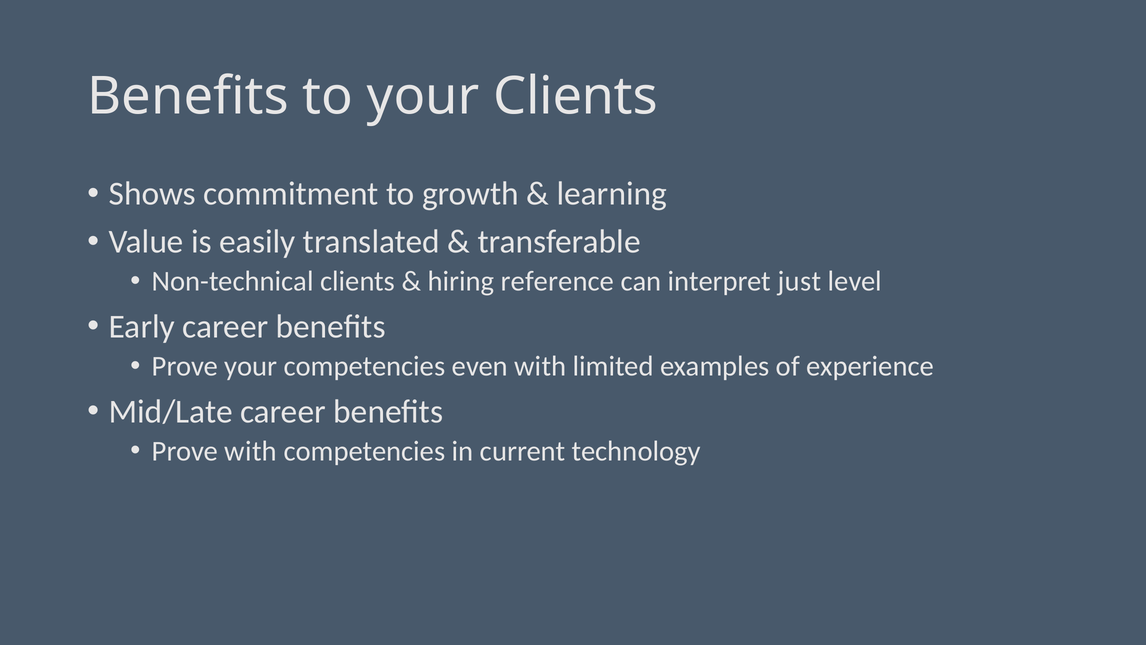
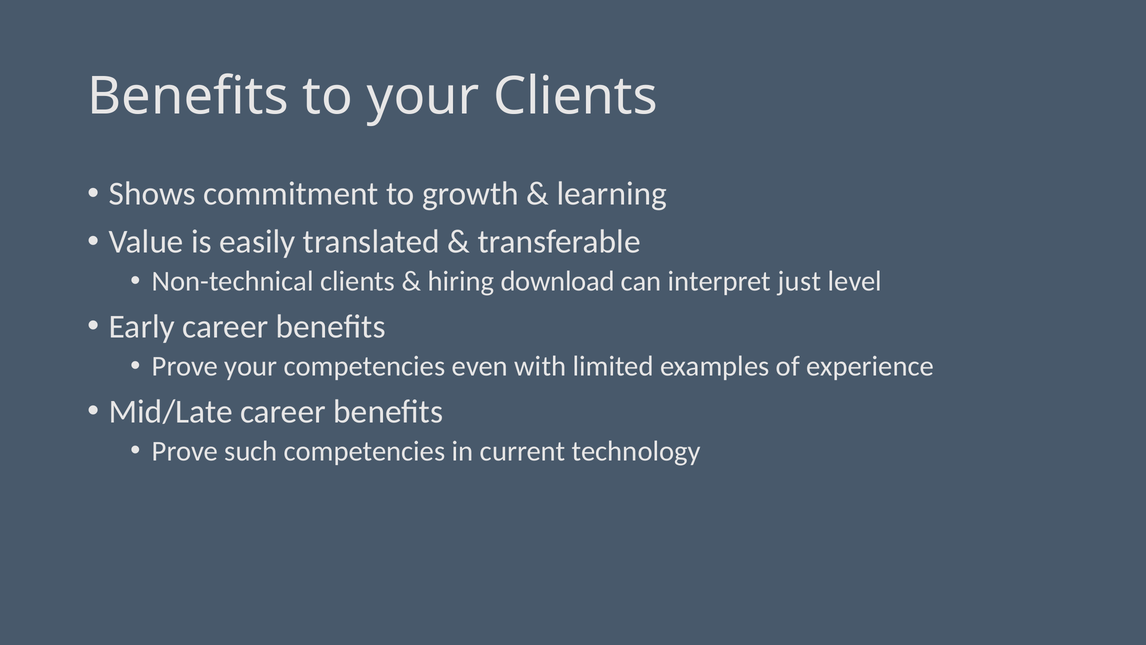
reference: reference -> download
Prove with: with -> such
